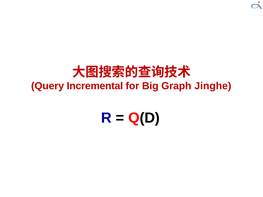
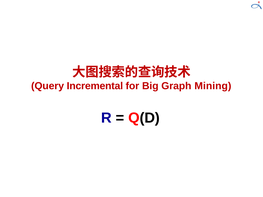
Jinghe: Jinghe -> Mining
